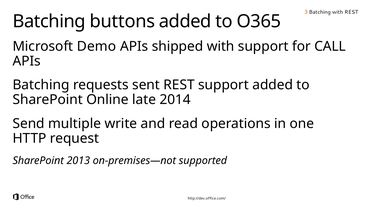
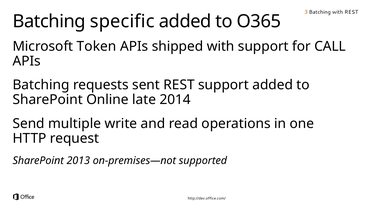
buttons: buttons -> specific
Demo: Demo -> Token
